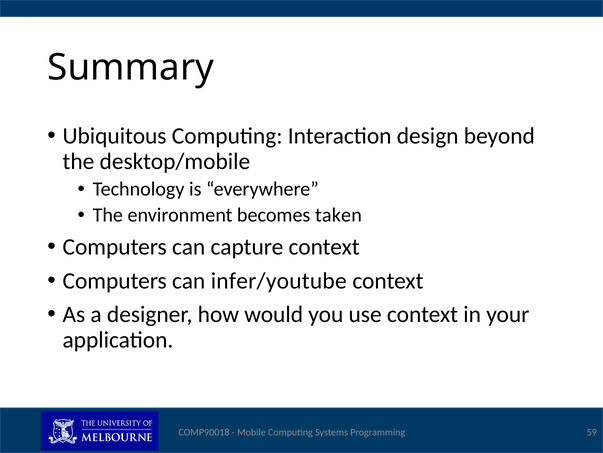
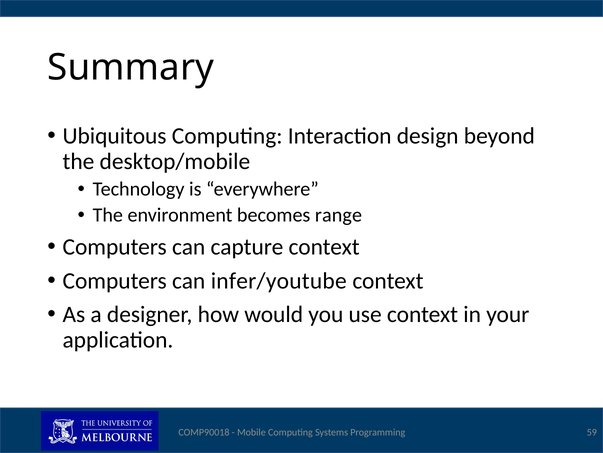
taken: taken -> range
